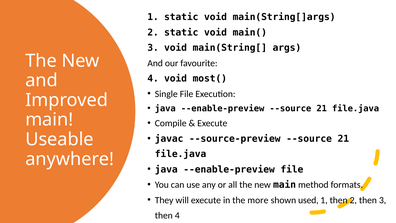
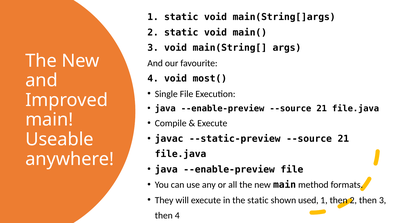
--source-preview: --source-preview -> --static-preview
the more: more -> static
